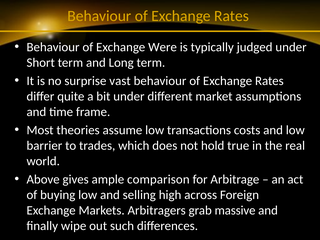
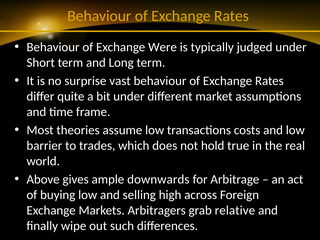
comparison: comparison -> downwards
massive: massive -> relative
